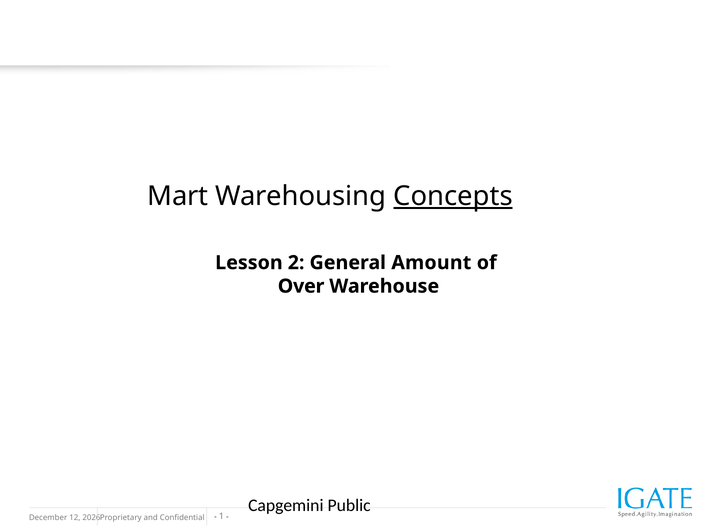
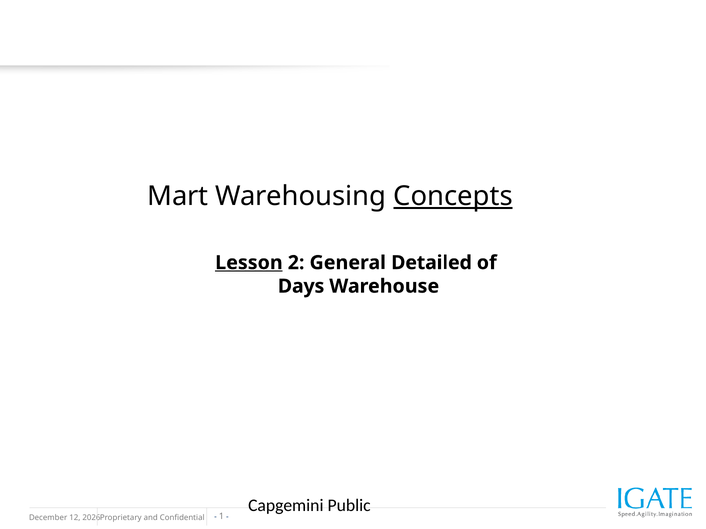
Lesson underline: none -> present
Amount: Amount -> Detailed
Over: Over -> Days
